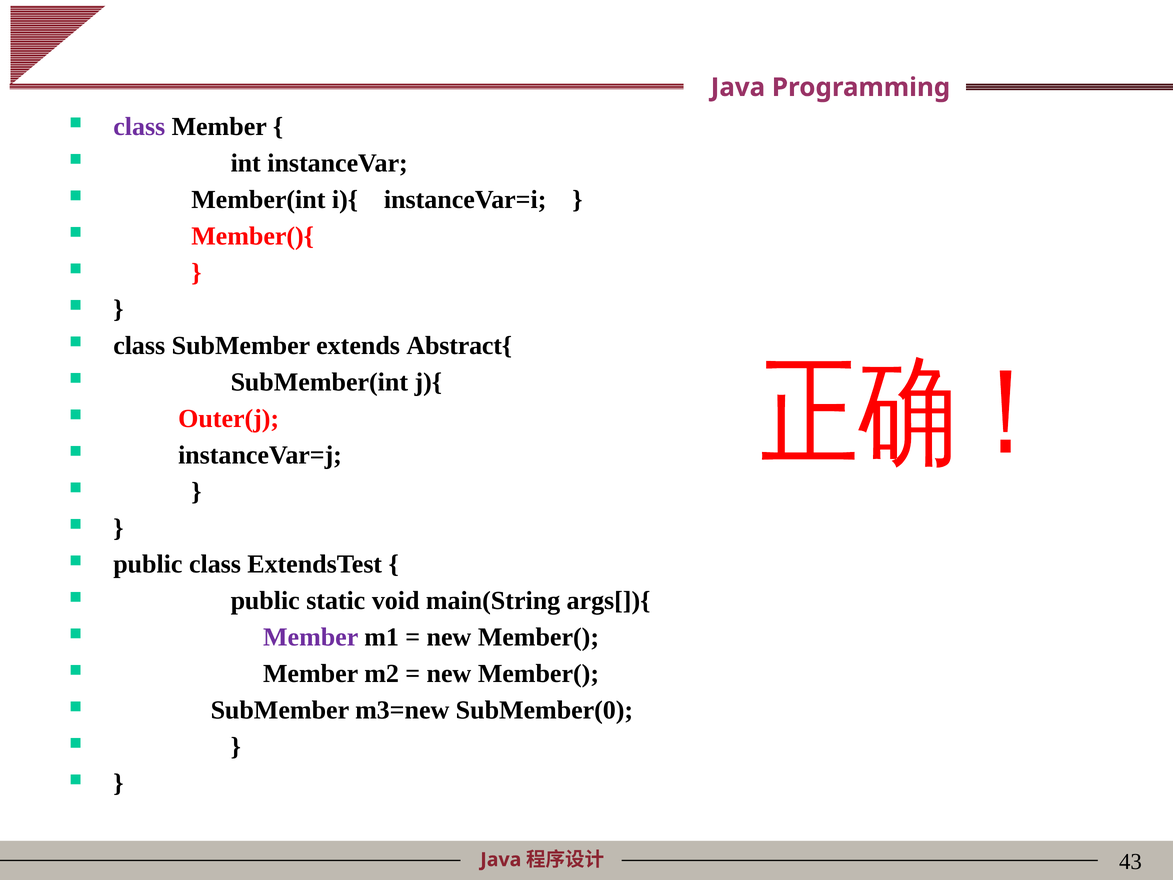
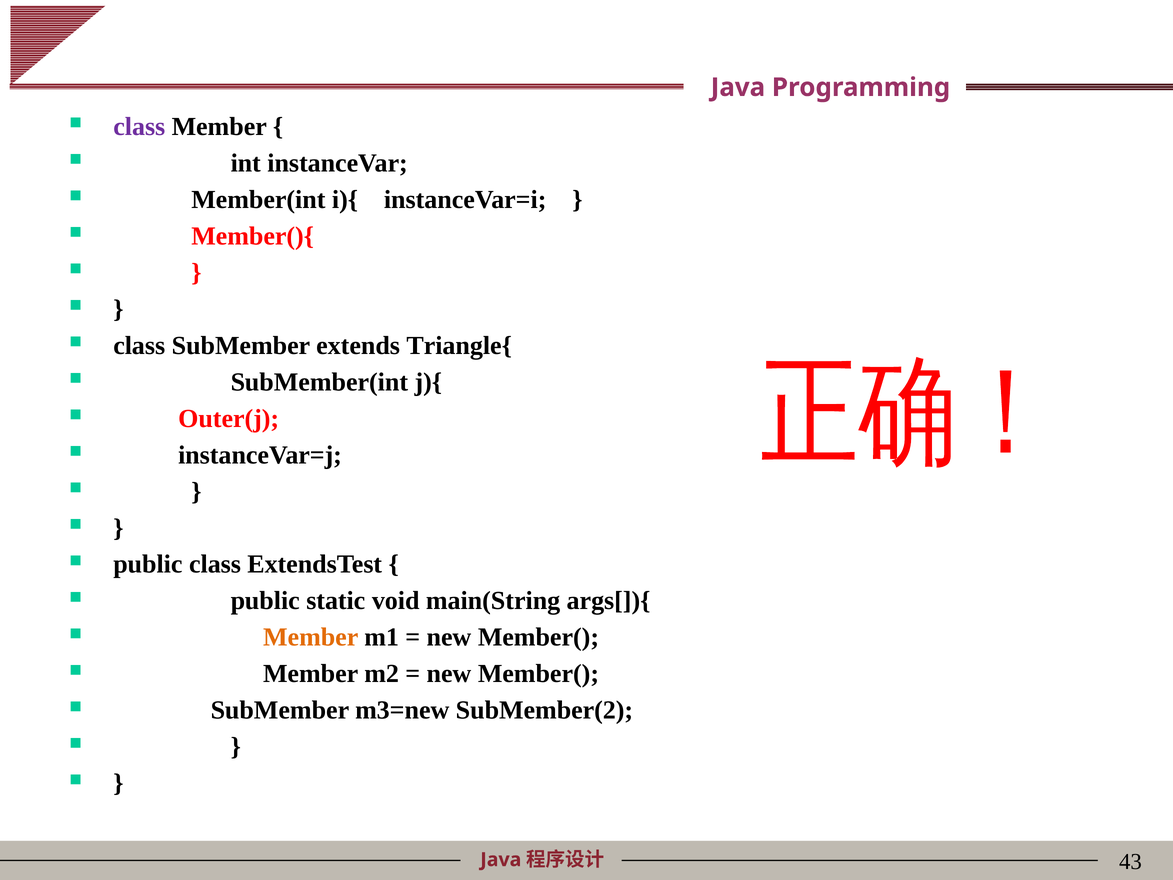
Abstract{: Abstract{ -> Triangle{
Member at (311, 637) colour: purple -> orange
SubMember(0: SubMember(0 -> SubMember(2
